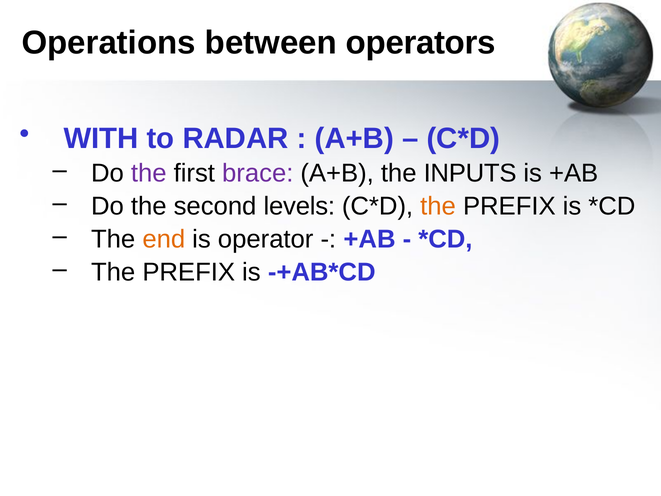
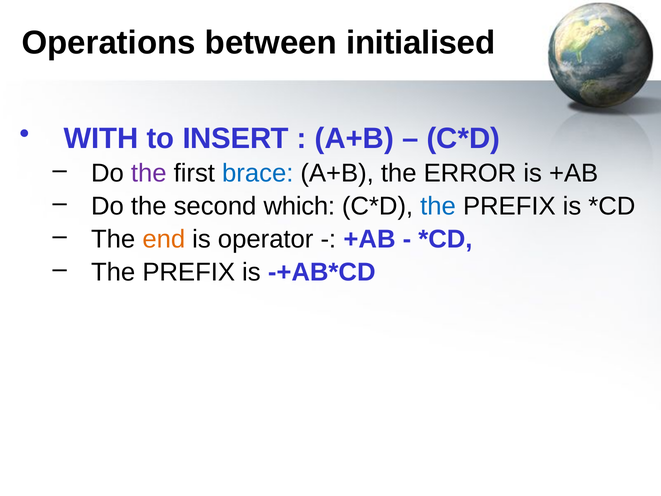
operators: operators -> initialised
RADAR: RADAR -> INSERT
brace colour: purple -> blue
INPUTS: INPUTS -> ERROR
levels: levels -> which
the at (438, 206) colour: orange -> blue
